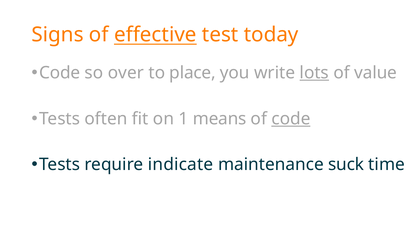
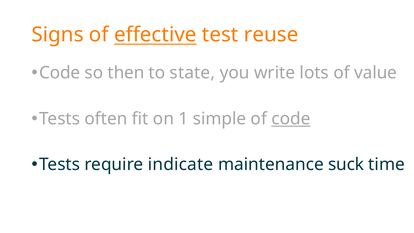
today: today -> reuse
over: over -> then
place: place -> state
lots underline: present -> none
means: means -> simple
